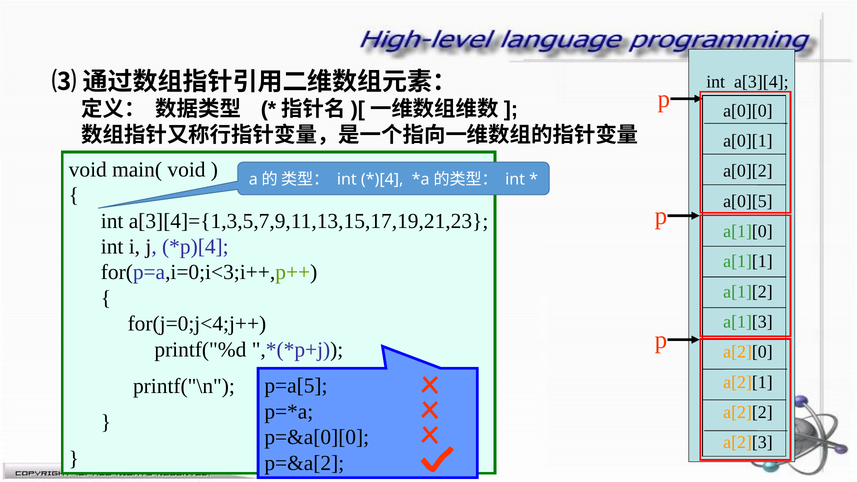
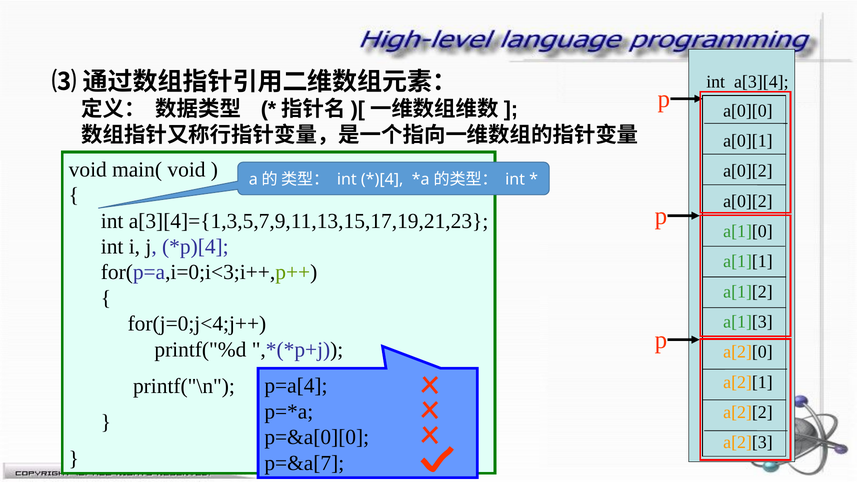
a[0][5 at (748, 201): a[0][5 -> a[0][2
p=a[5: p=a[5 -> p=a[4
p=&a[2: p=&a[2 -> p=&a[7
